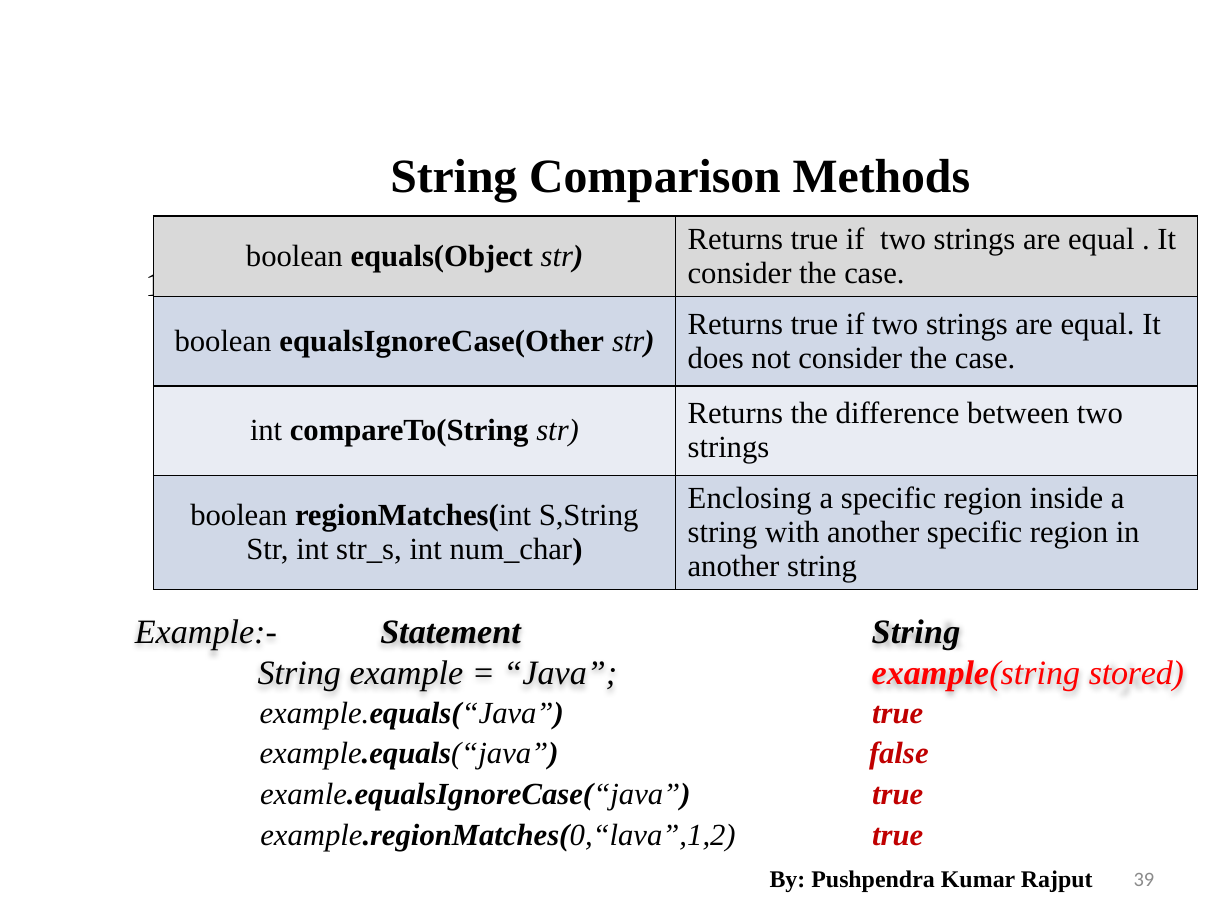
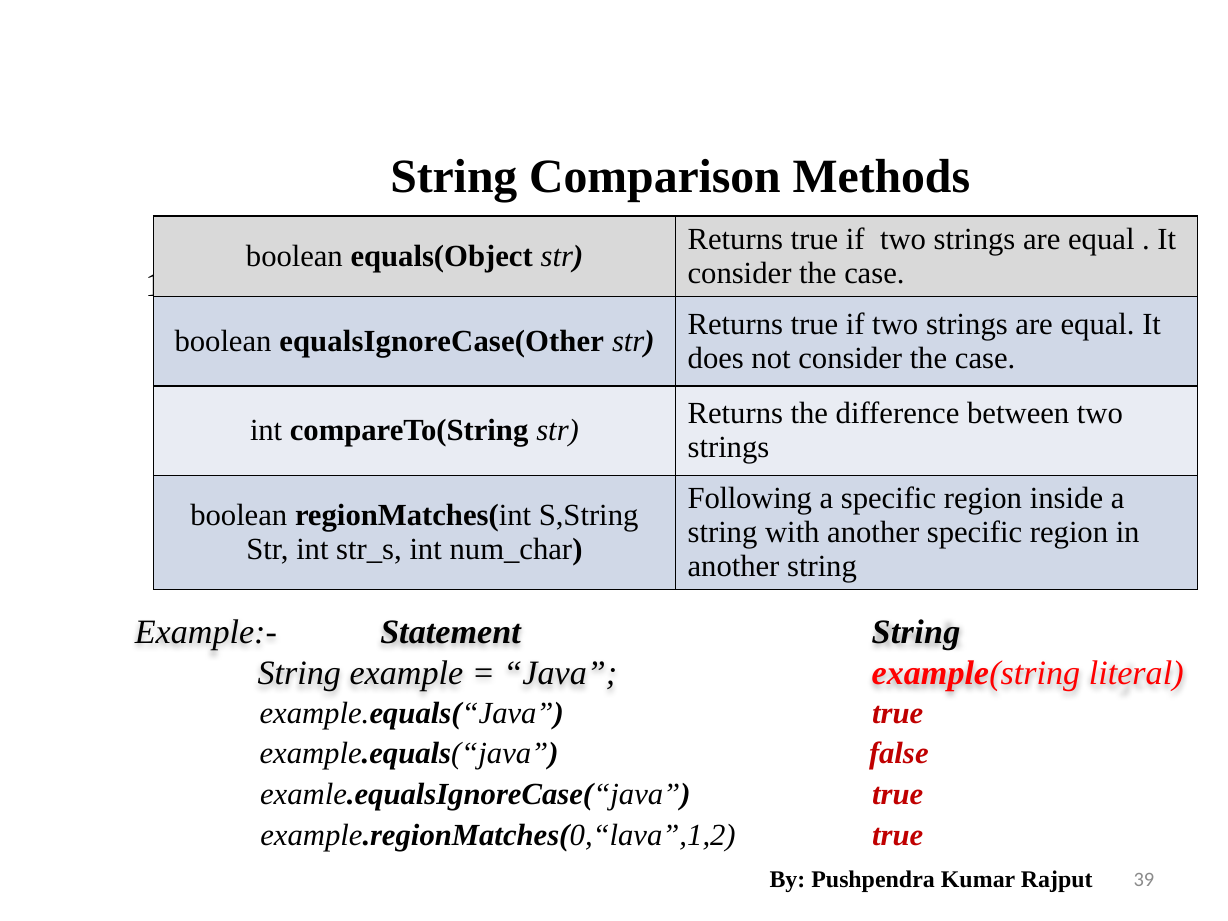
Enclosing: Enclosing -> Following
stored: stored -> literal
